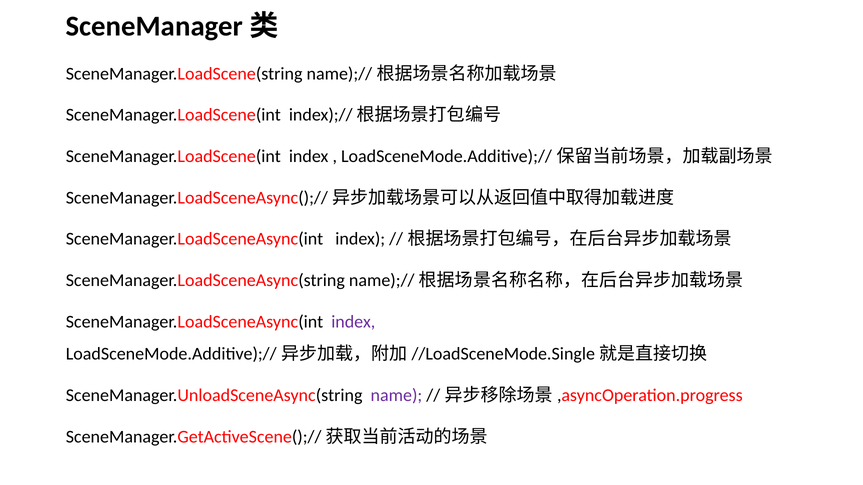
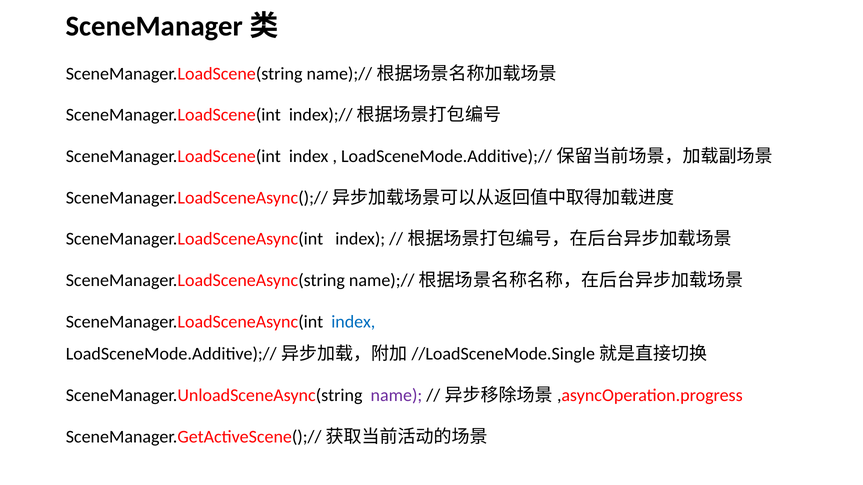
index at (353, 322) colour: purple -> blue
